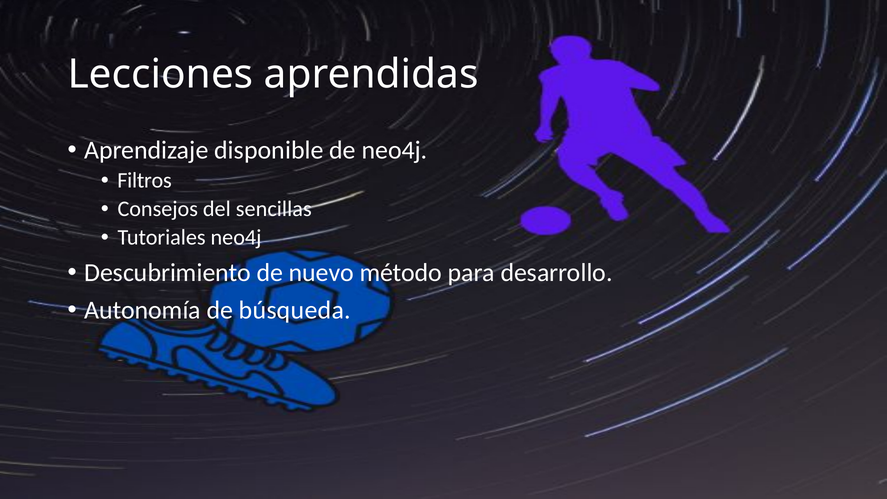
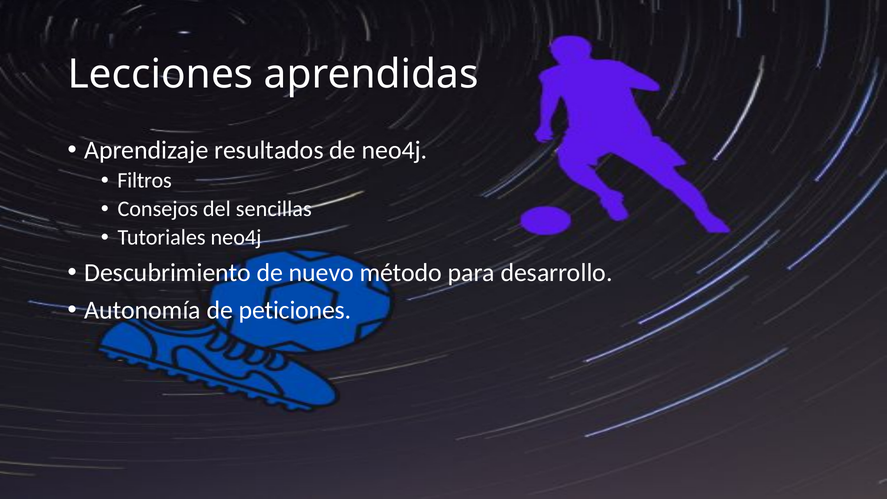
disponible: disponible -> resultados
búsqueda: búsqueda -> peticiones
